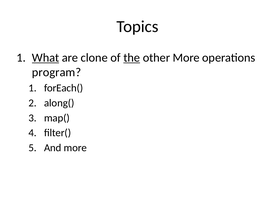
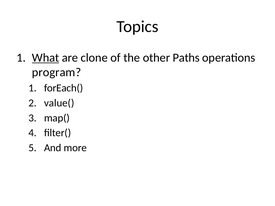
the underline: present -> none
other More: More -> Paths
along(: along( -> value(
